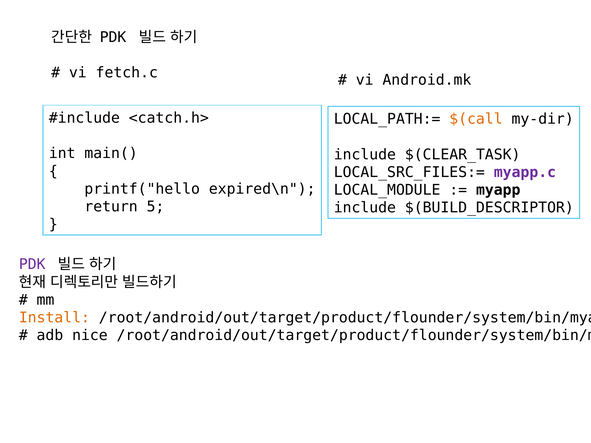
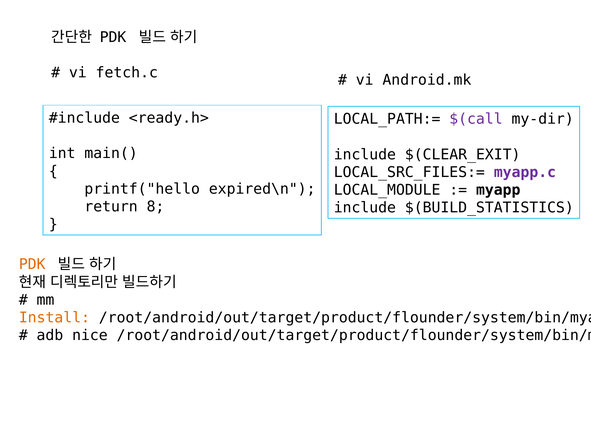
<catch.h>: <catch.h> -> <ready.h>
$(call colour: orange -> purple
$(CLEAR_TASK: $(CLEAR_TASK -> $(CLEAR_EXIT
5: 5 -> 8
$(BUILD_DESCRIPTOR: $(BUILD_DESCRIPTOR -> $(BUILD_STATISTICS
PDK at (32, 265) colour: purple -> orange
